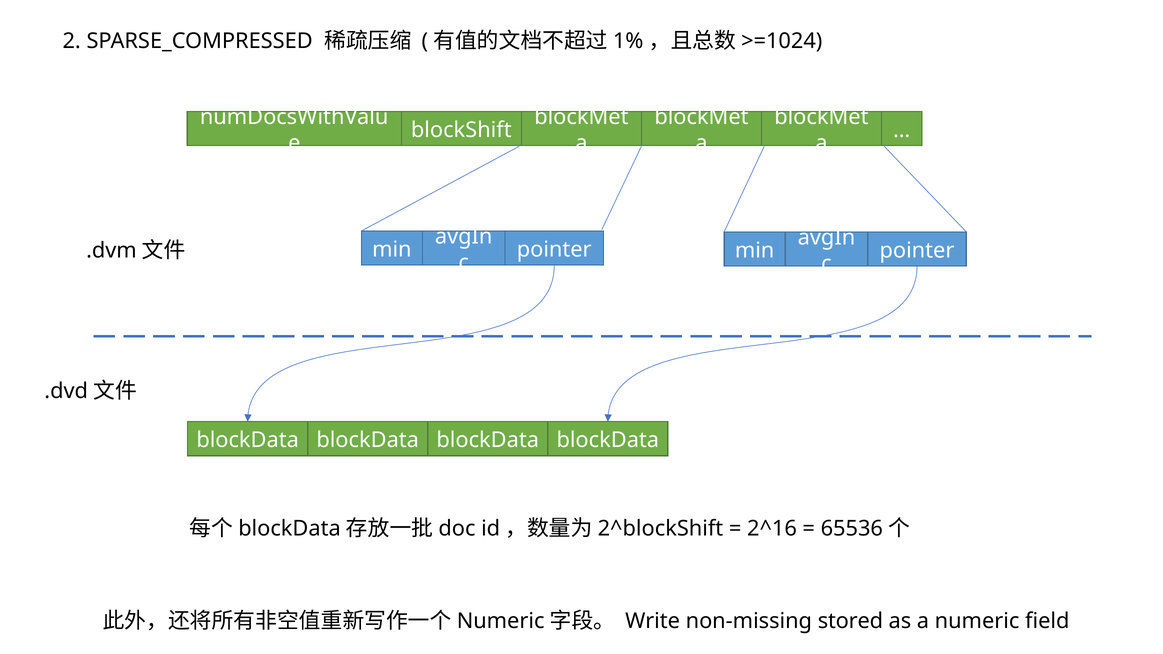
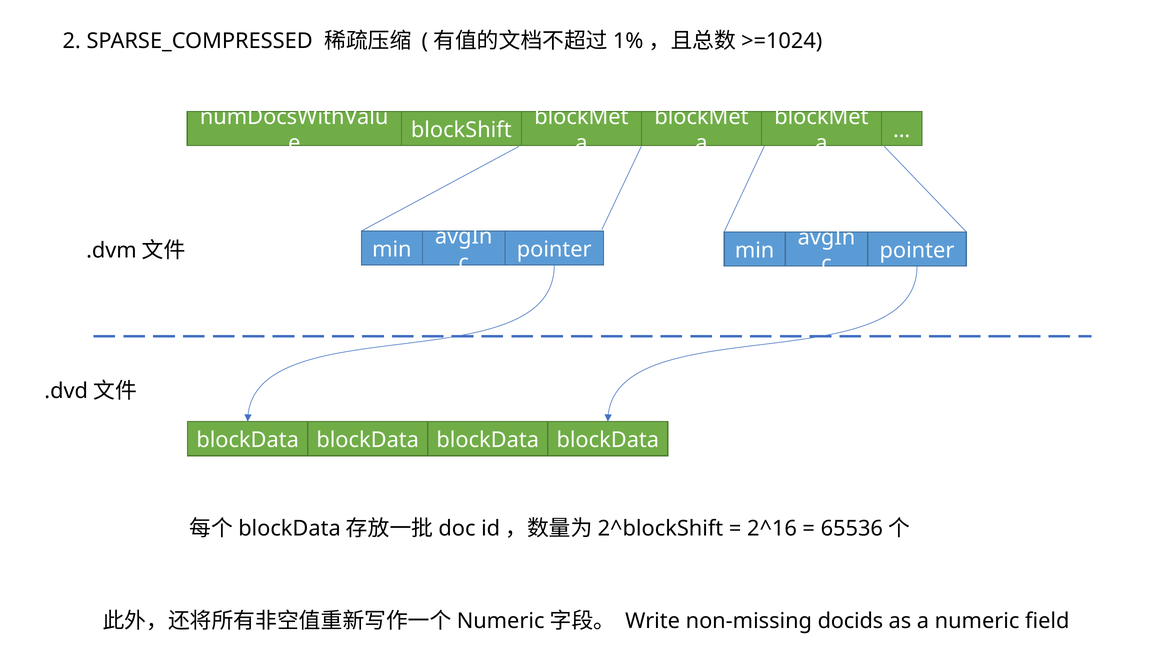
stored: stored -> docids
